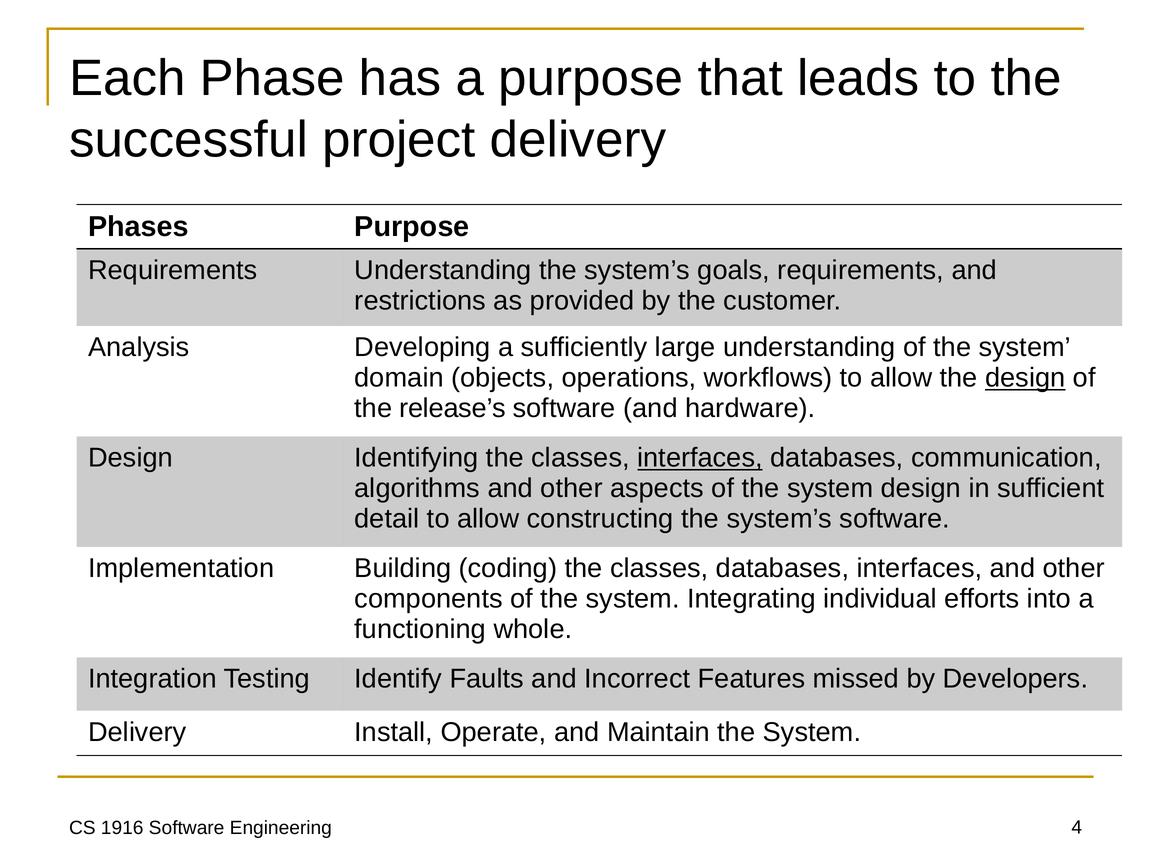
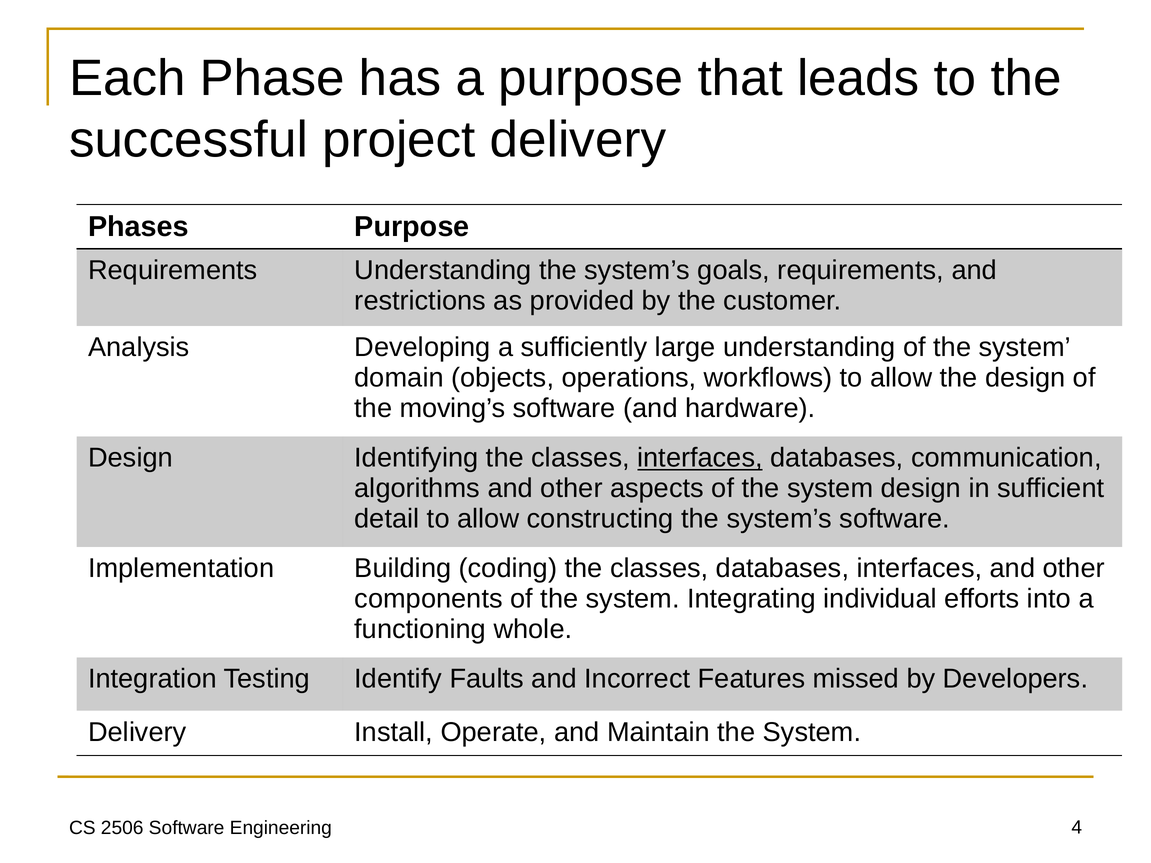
design at (1025, 378) underline: present -> none
release’s: release’s -> moving’s
1916: 1916 -> 2506
